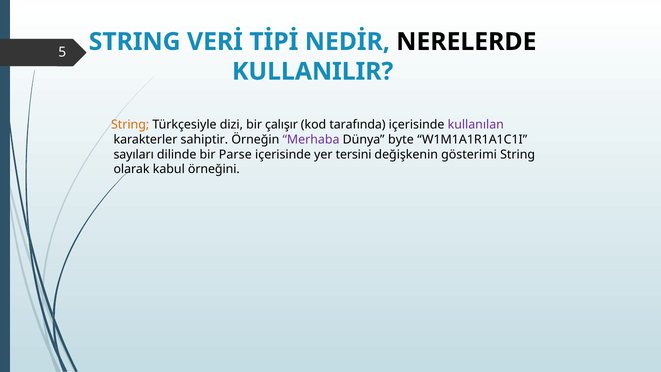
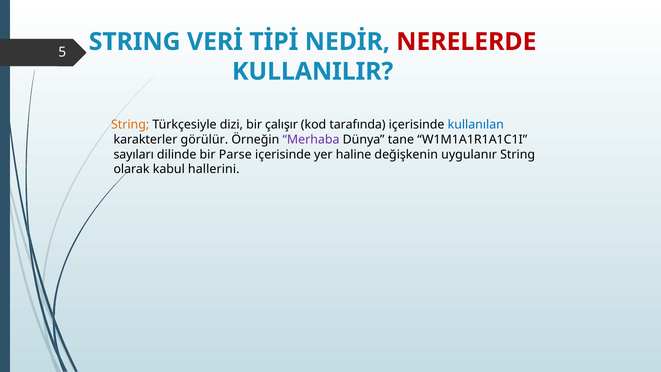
NERELERDE colour: black -> red
kullanılan colour: purple -> blue
sahiptir: sahiptir -> görülür
byte: byte -> tane
tersini: tersini -> haline
gösterimi: gösterimi -> uygulanır
örneğini: örneğini -> hallerini
